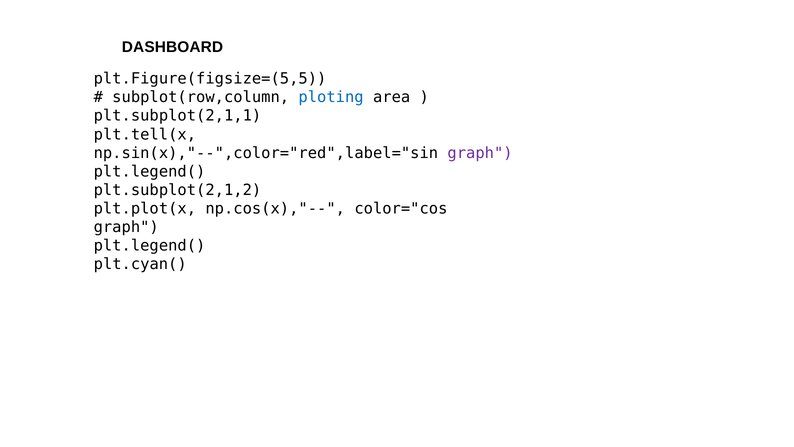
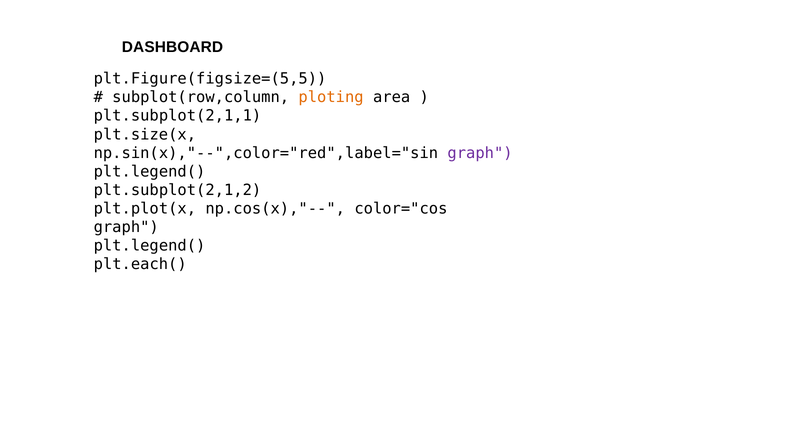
ploting colour: blue -> orange
plt.tell(x: plt.tell(x -> plt.size(x
plt.cyan(: plt.cyan( -> plt.each(
